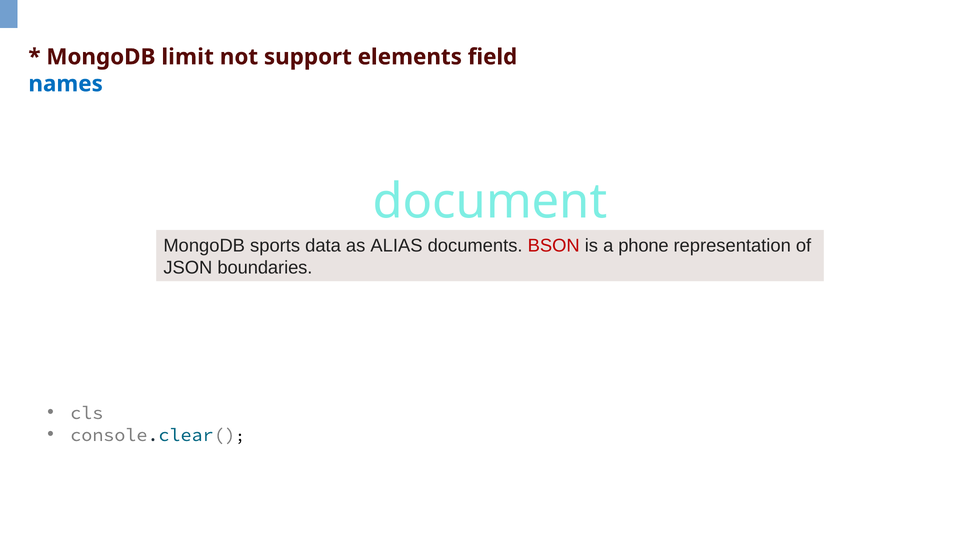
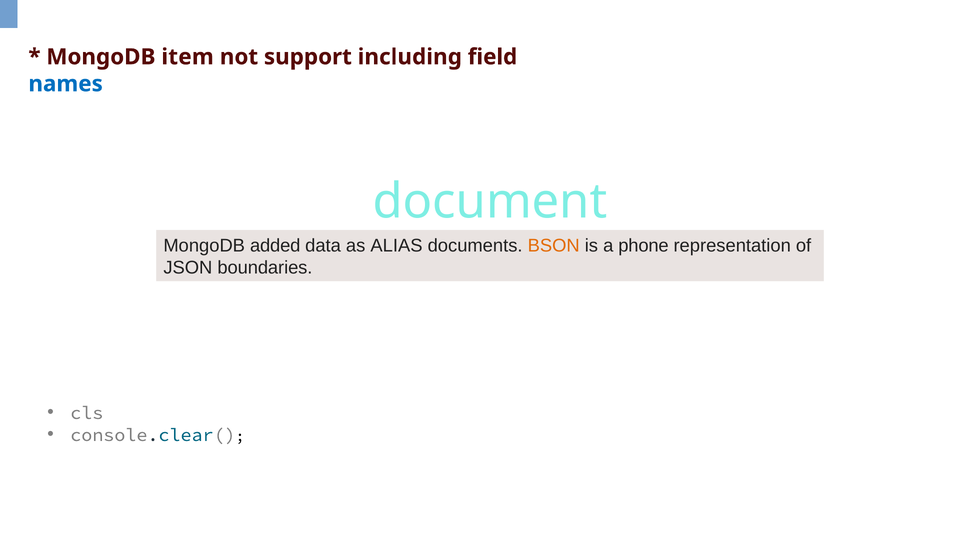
limit: limit -> item
elements: elements -> including
sports: sports -> added
BSON colour: red -> orange
